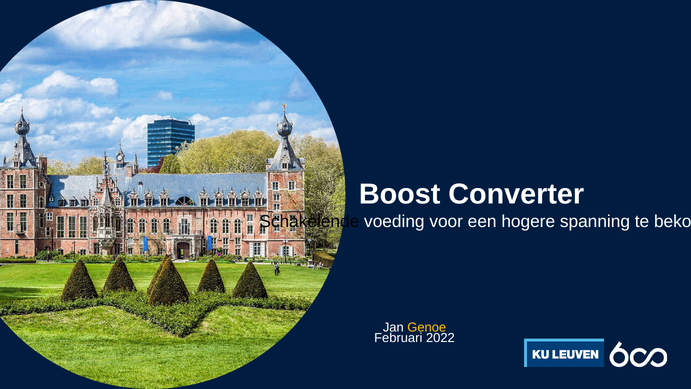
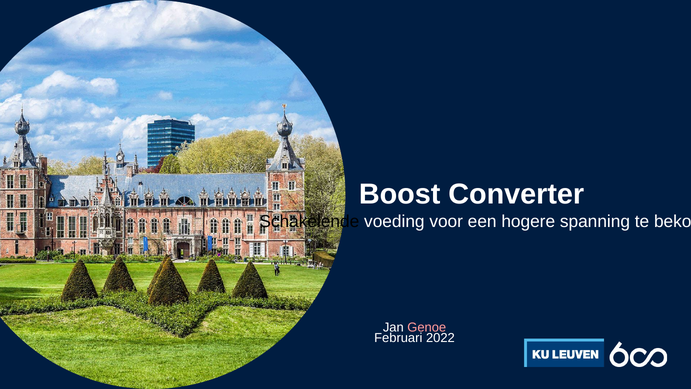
Genoe colour: yellow -> pink
